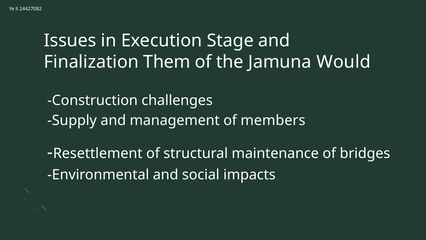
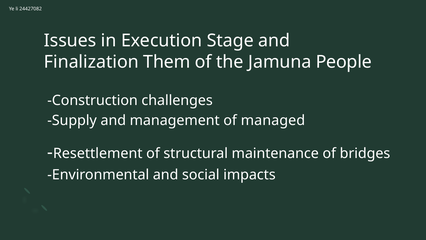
Would: Would -> People
members: members -> managed
